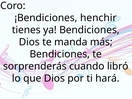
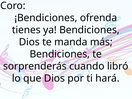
henchir: henchir -> ofrenda
